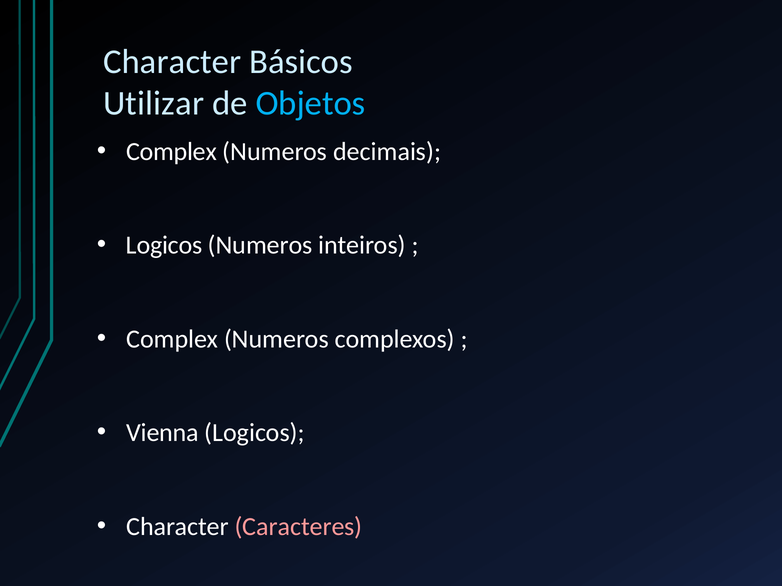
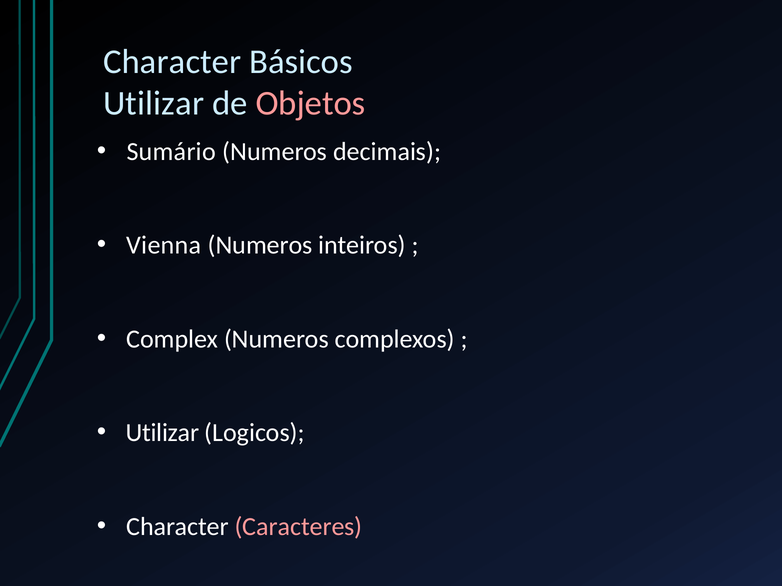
Objetos colour: light blue -> pink
Complex at (172, 152): Complex -> Sumário
Logicos at (164, 245): Logicos -> Vienna
Vienna at (162, 433): Vienna -> Utilizar
